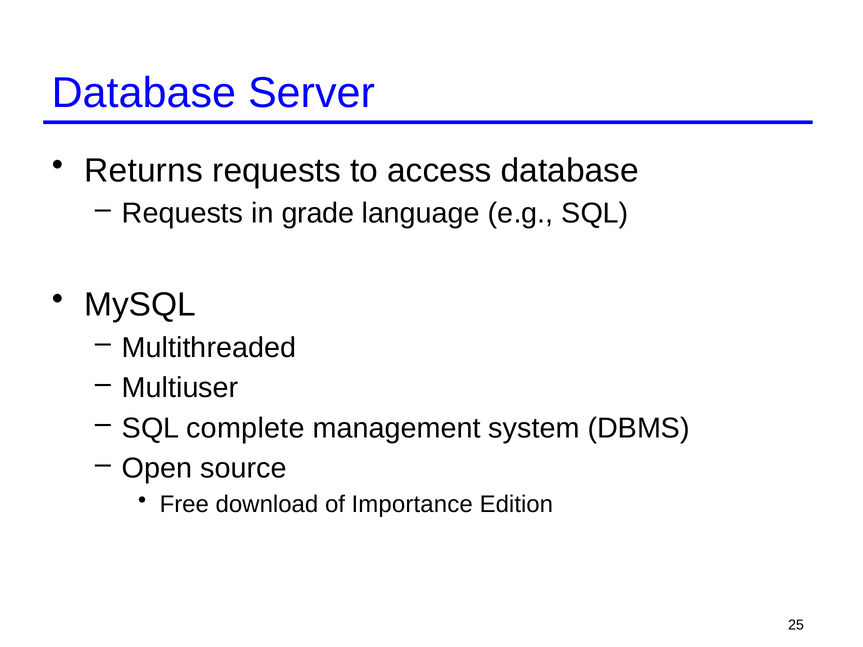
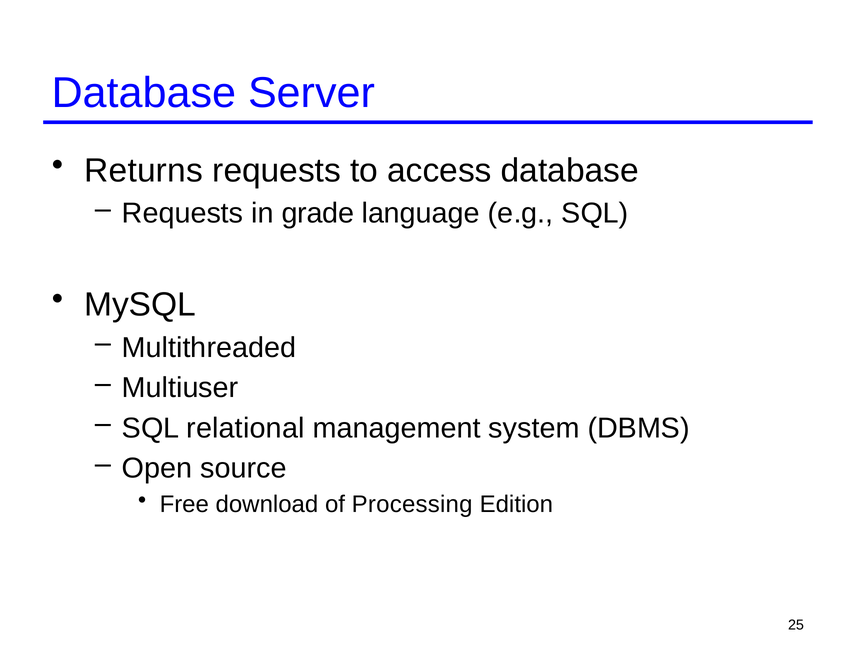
complete: complete -> relational
Importance: Importance -> Processing
